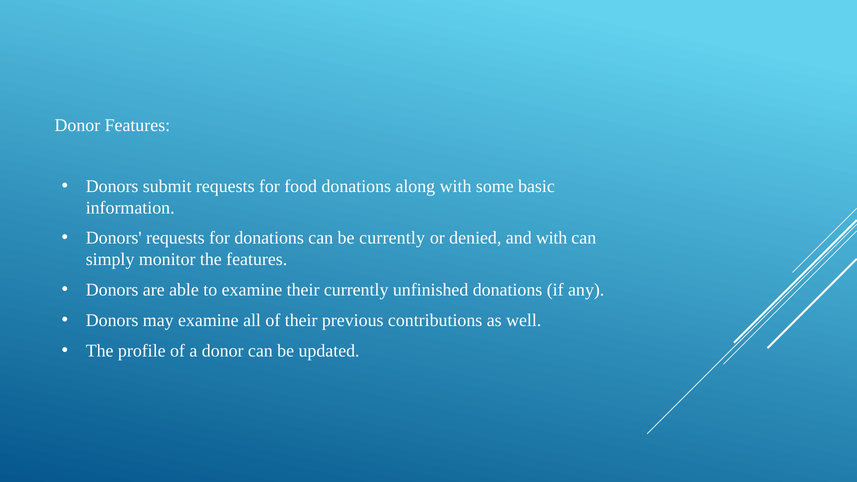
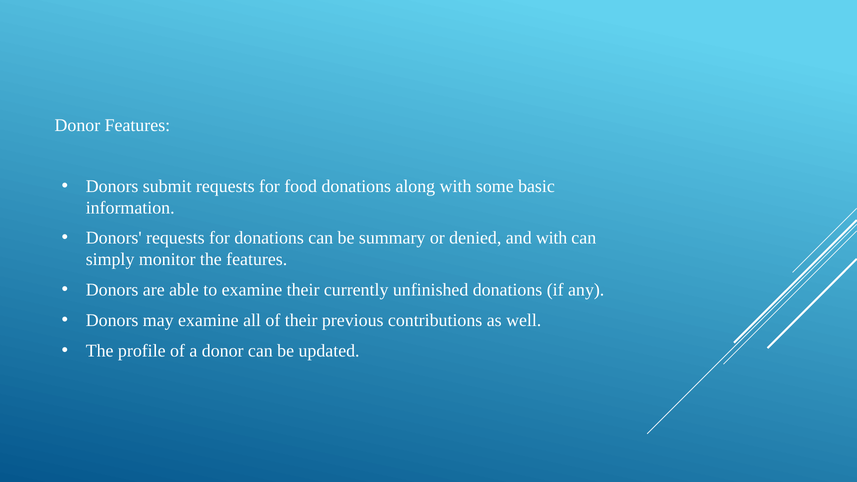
be currently: currently -> summary
